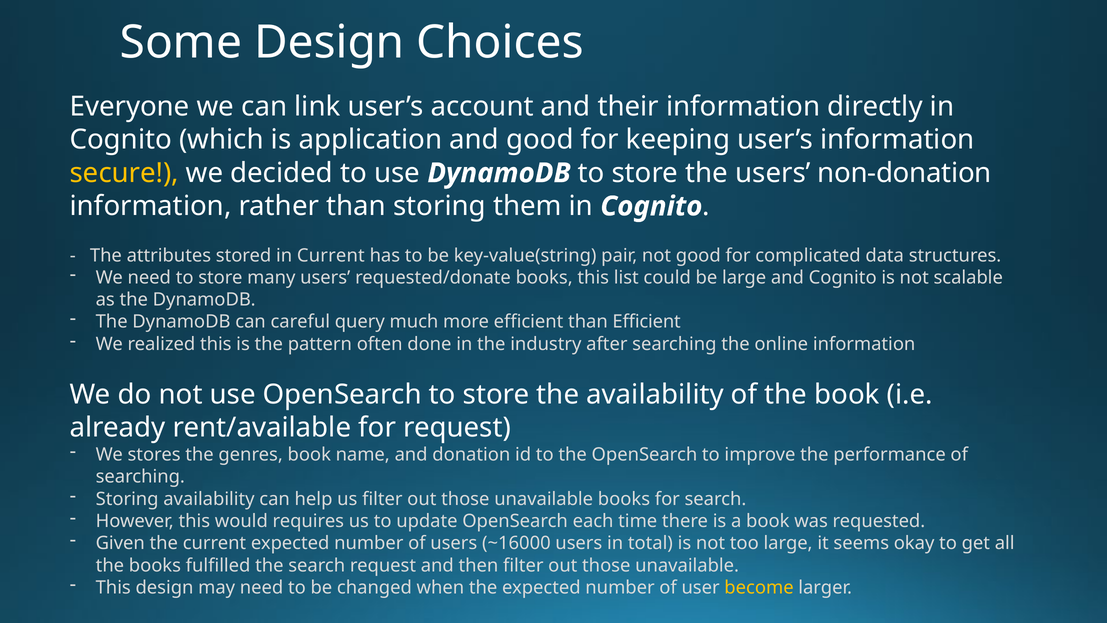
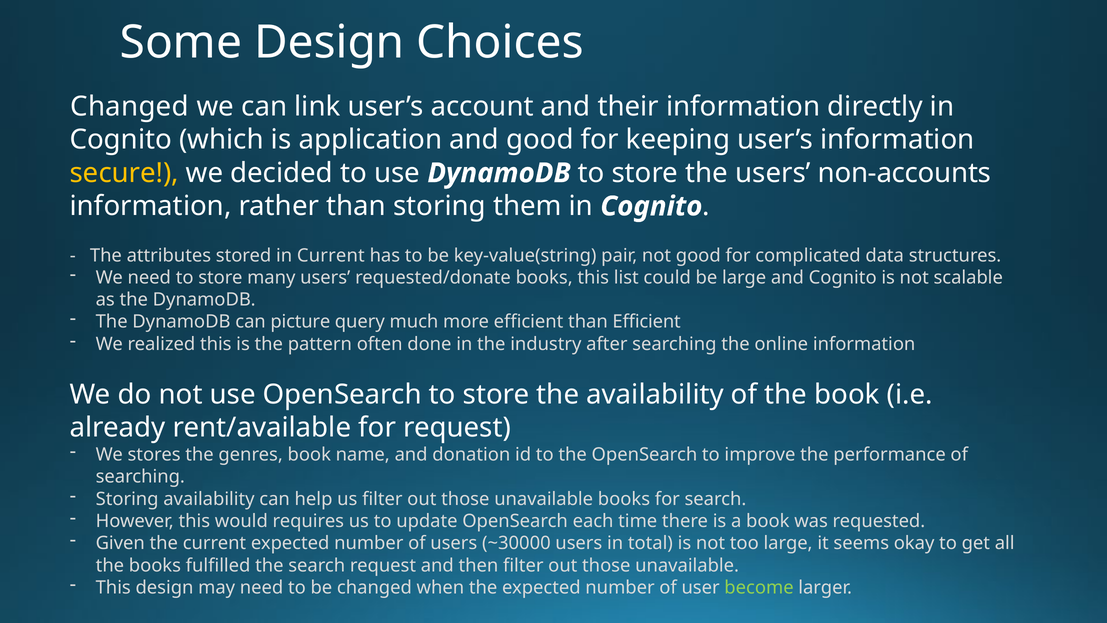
Everyone at (130, 107): Everyone -> Changed
non-donation: non-donation -> non-accounts
careful: careful -> picture
~16000: ~16000 -> ~30000
become colour: yellow -> light green
